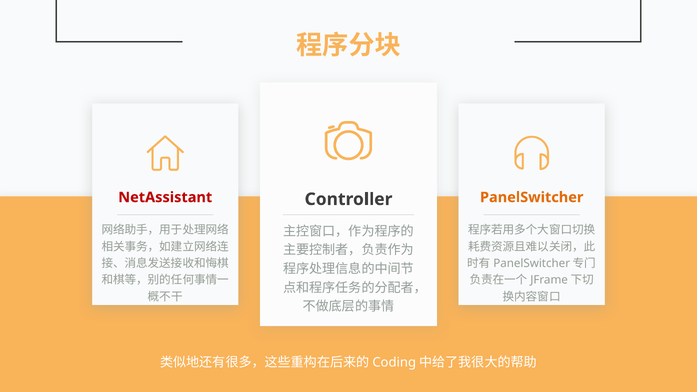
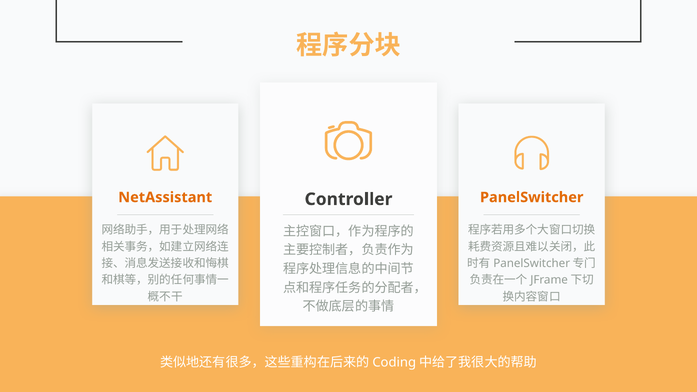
NetAssistant colour: red -> orange
